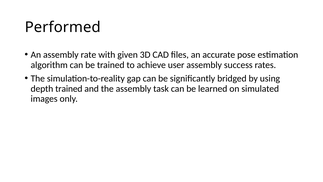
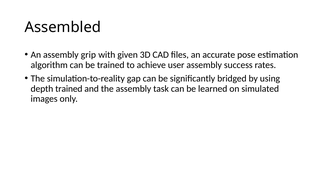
Performed: Performed -> Assembled
rate: rate -> grip
